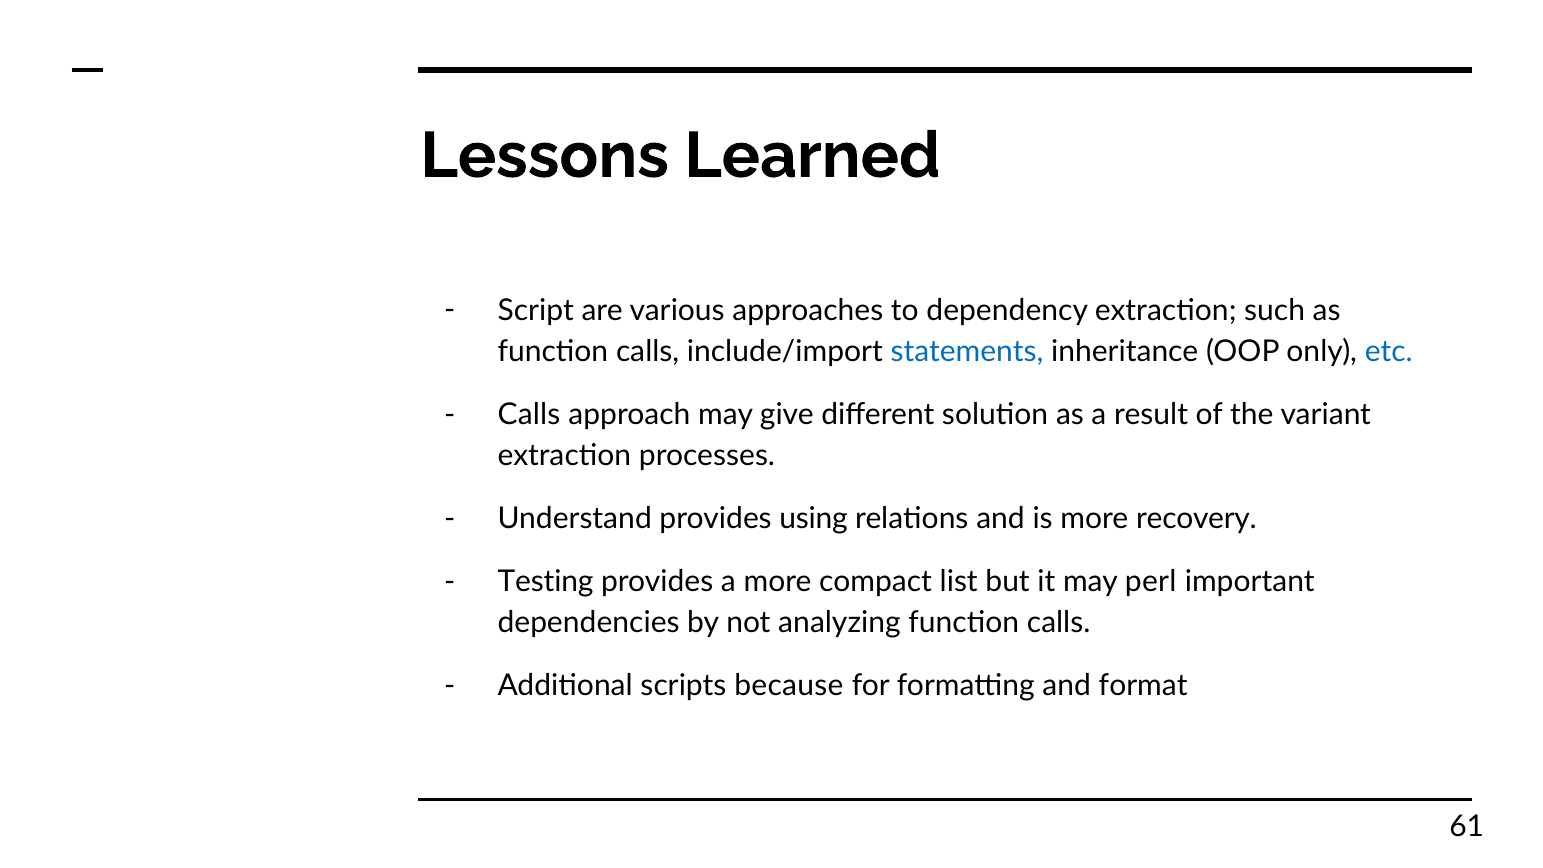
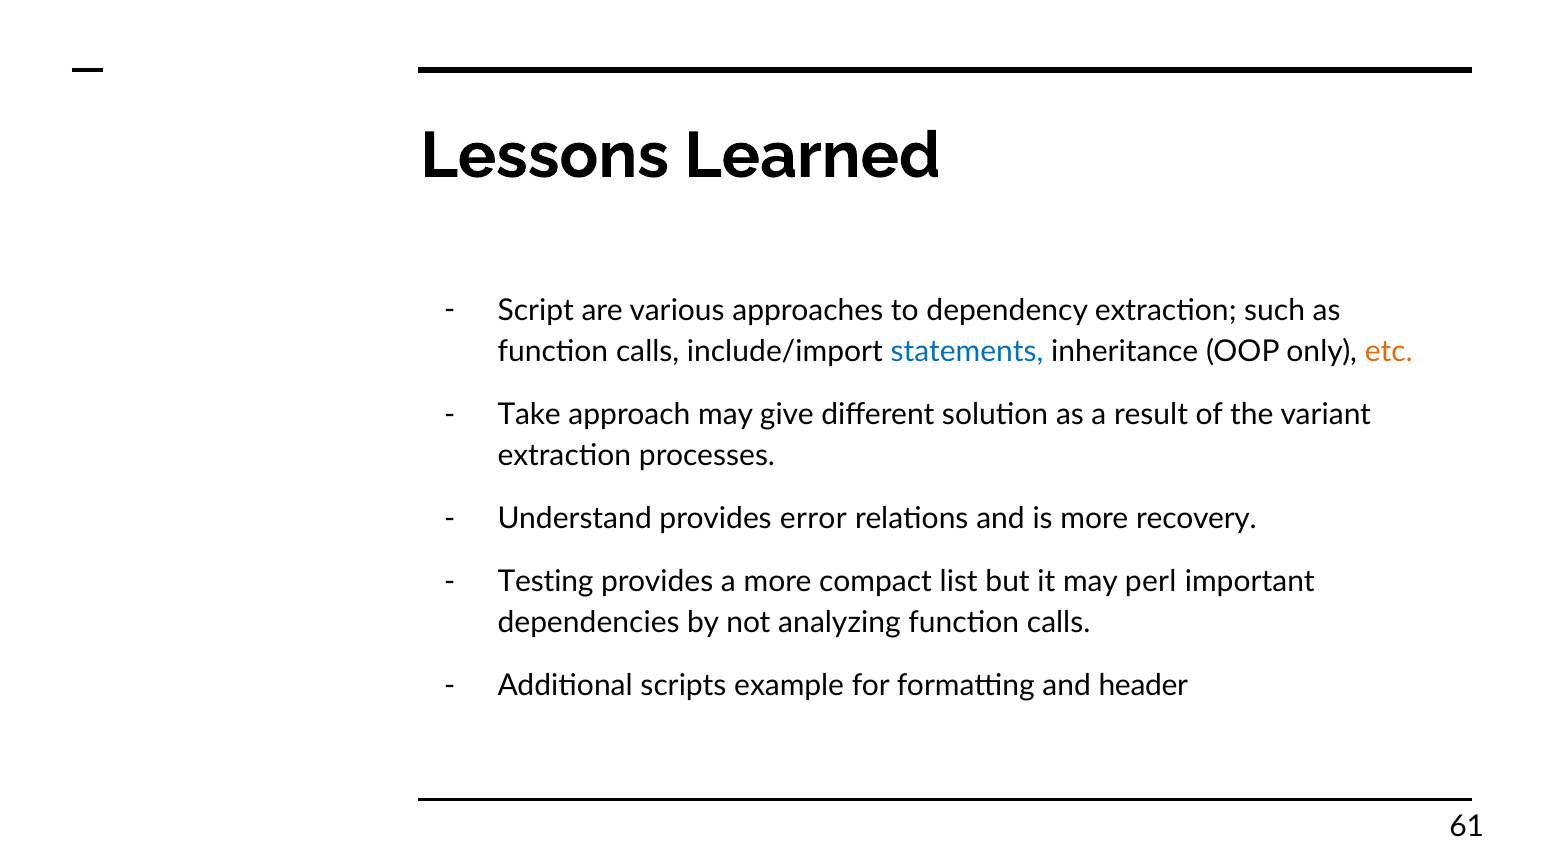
etc colour: blue -> orange
Calls at (529, 415): Calls -> Take
using: using -> error
because: because -> example
format: format -> header
